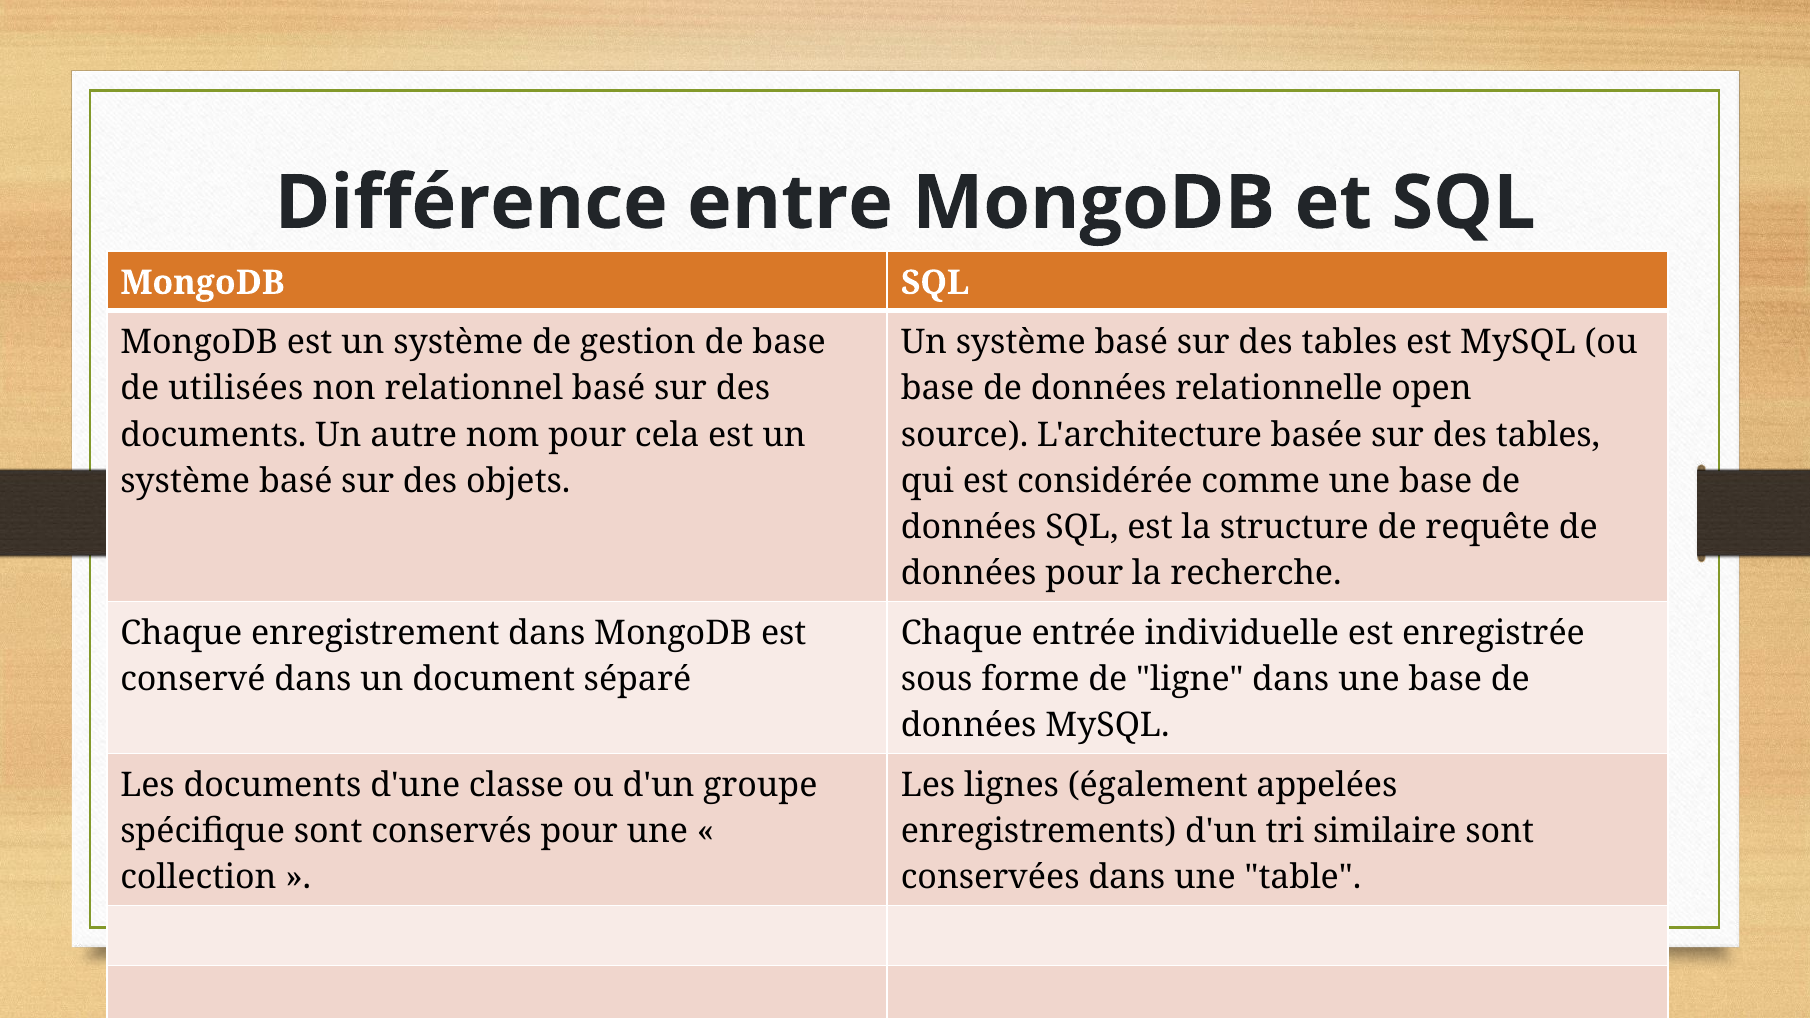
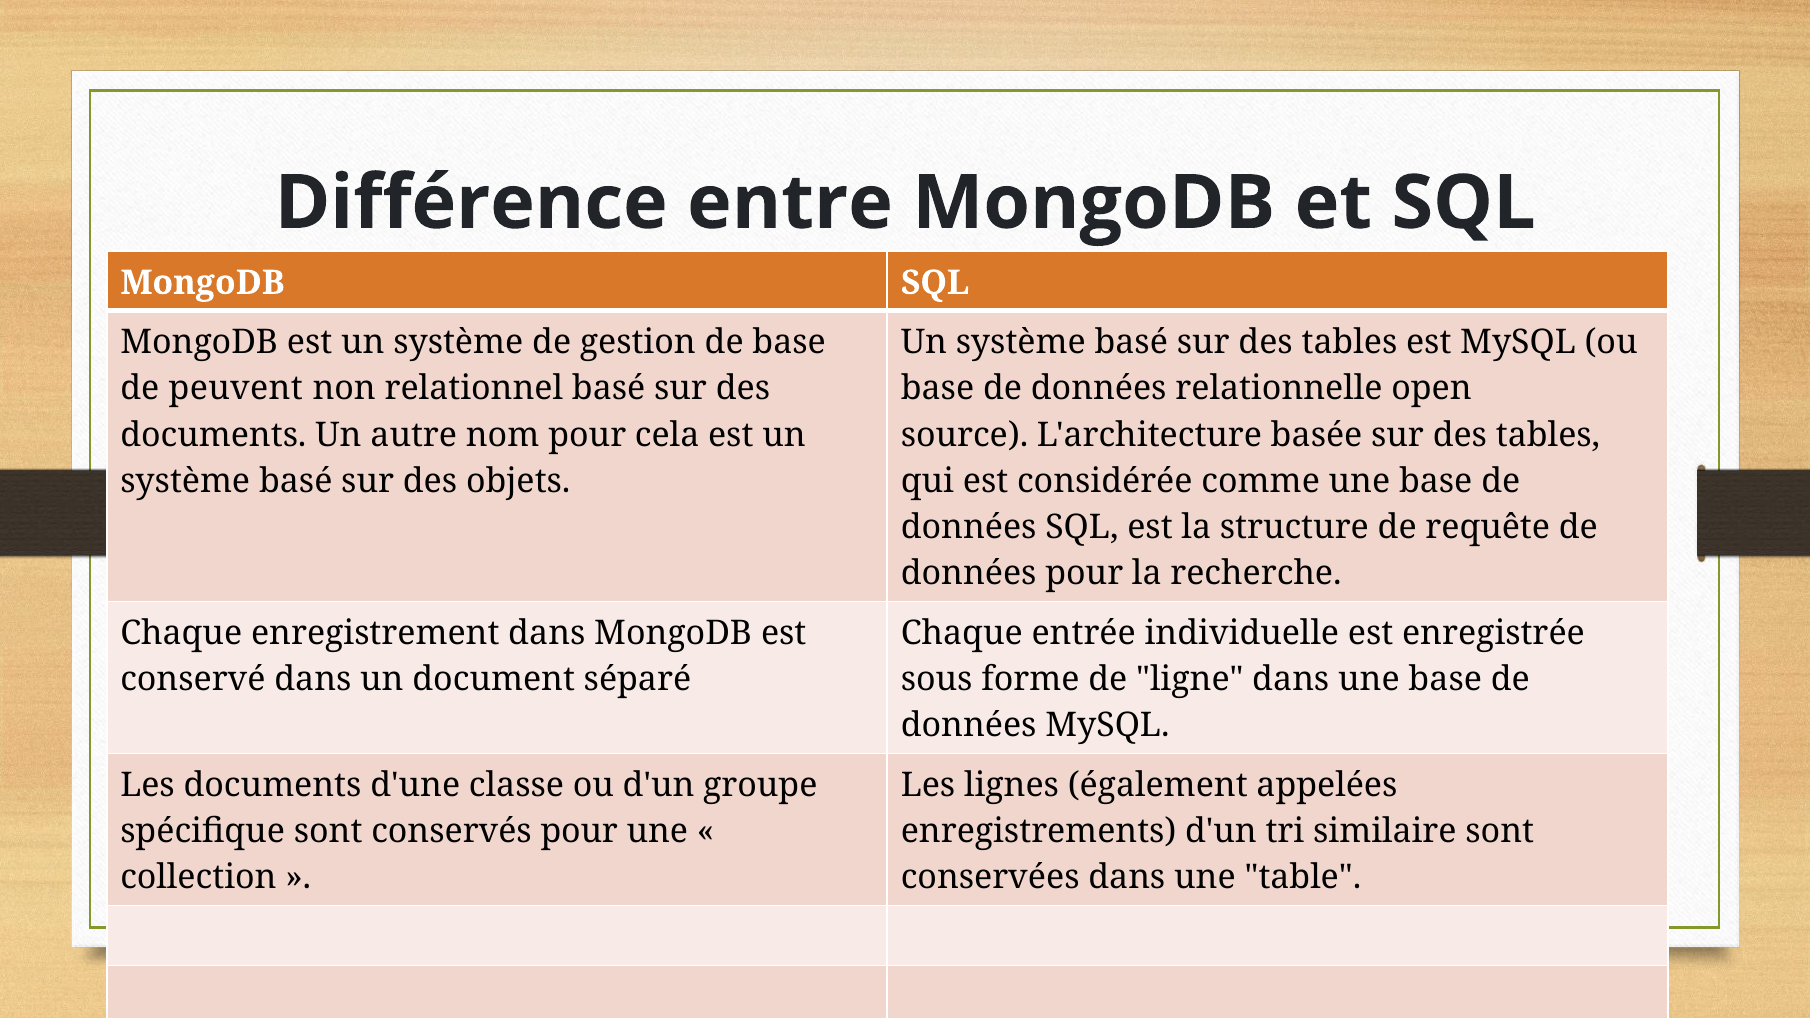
utilisées: utilisées -> peuvent
